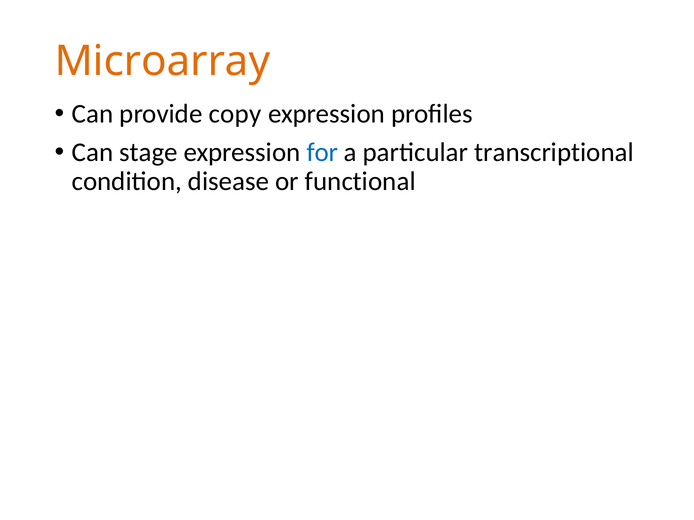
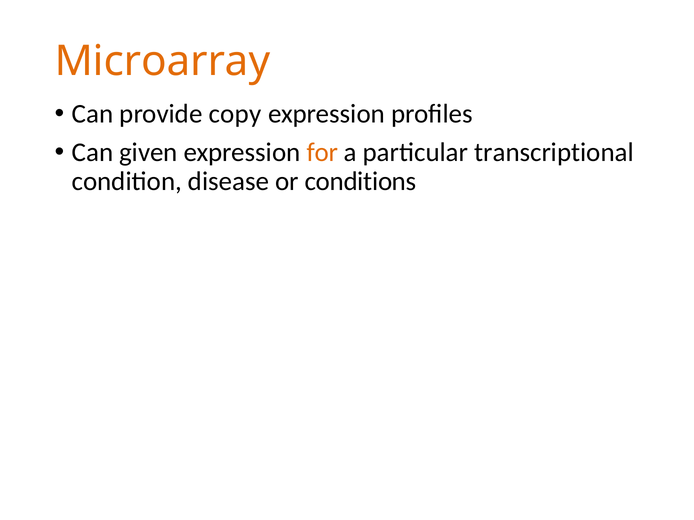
stage: stage -> given
for colour: blue -> orange
functional: functional -> conditions
